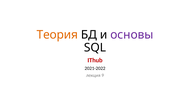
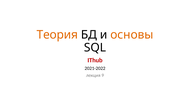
основы colour: purple -> orange
